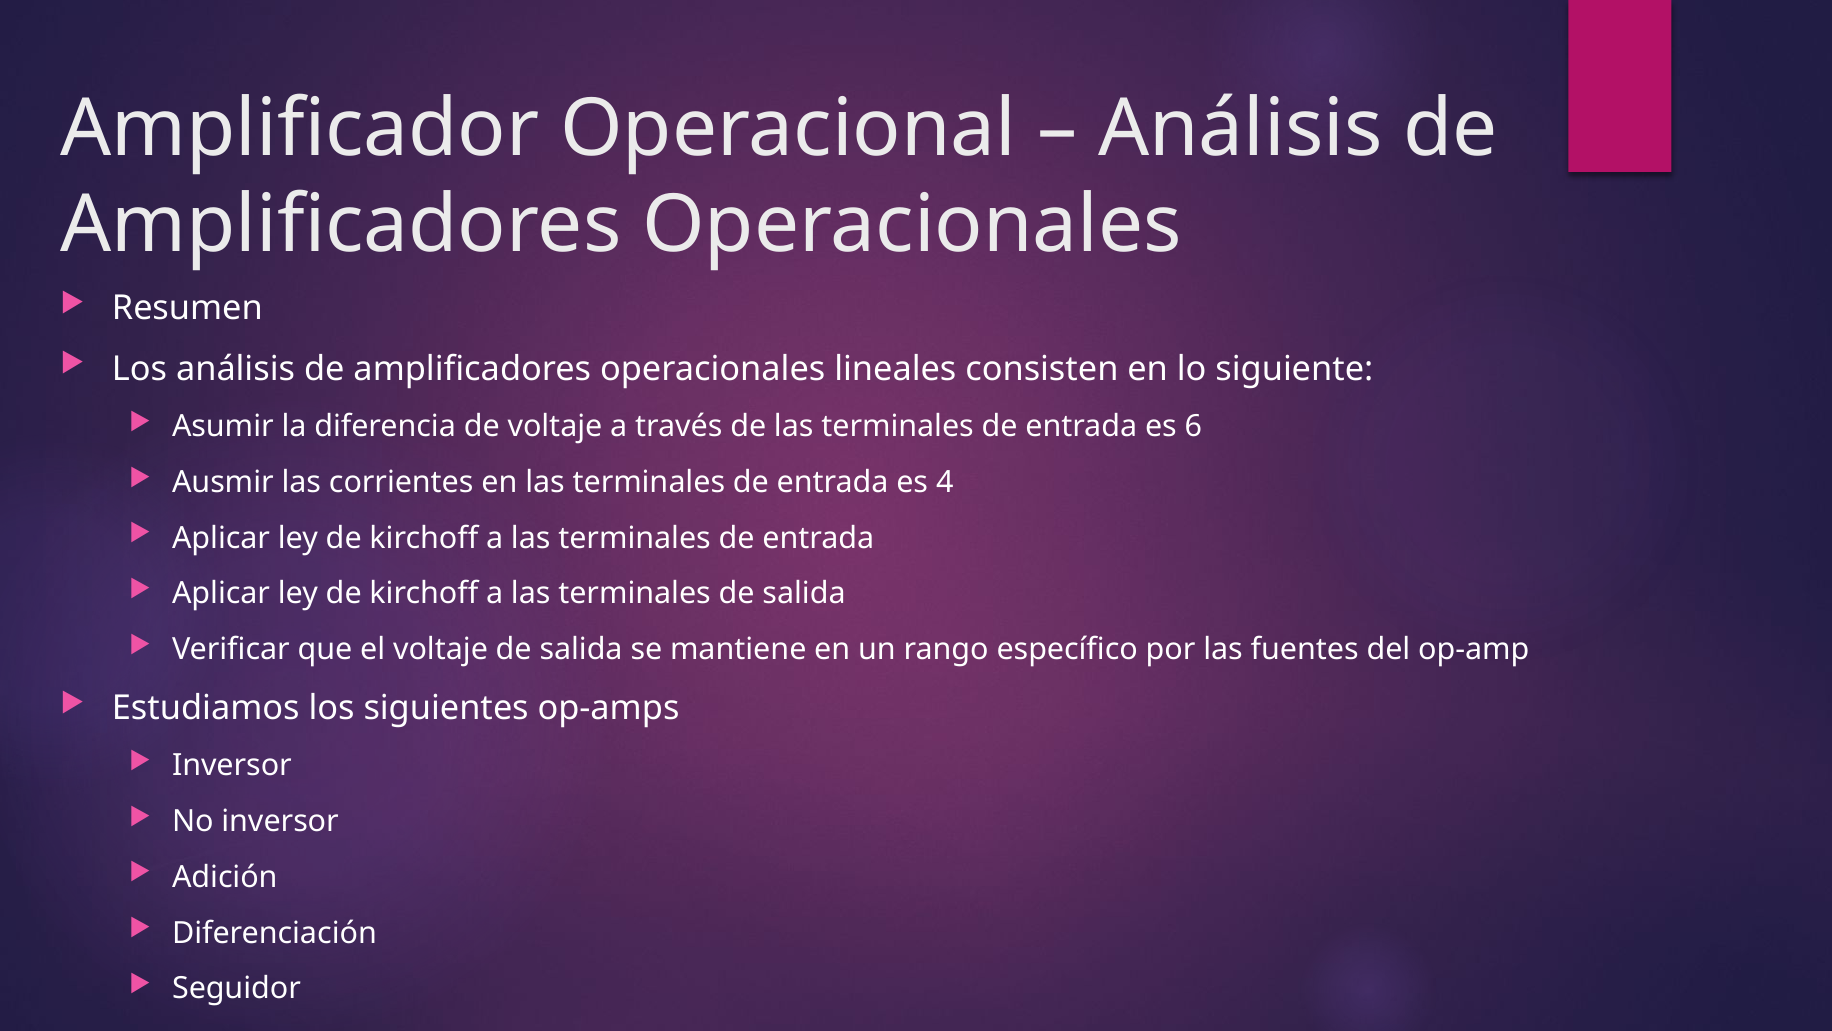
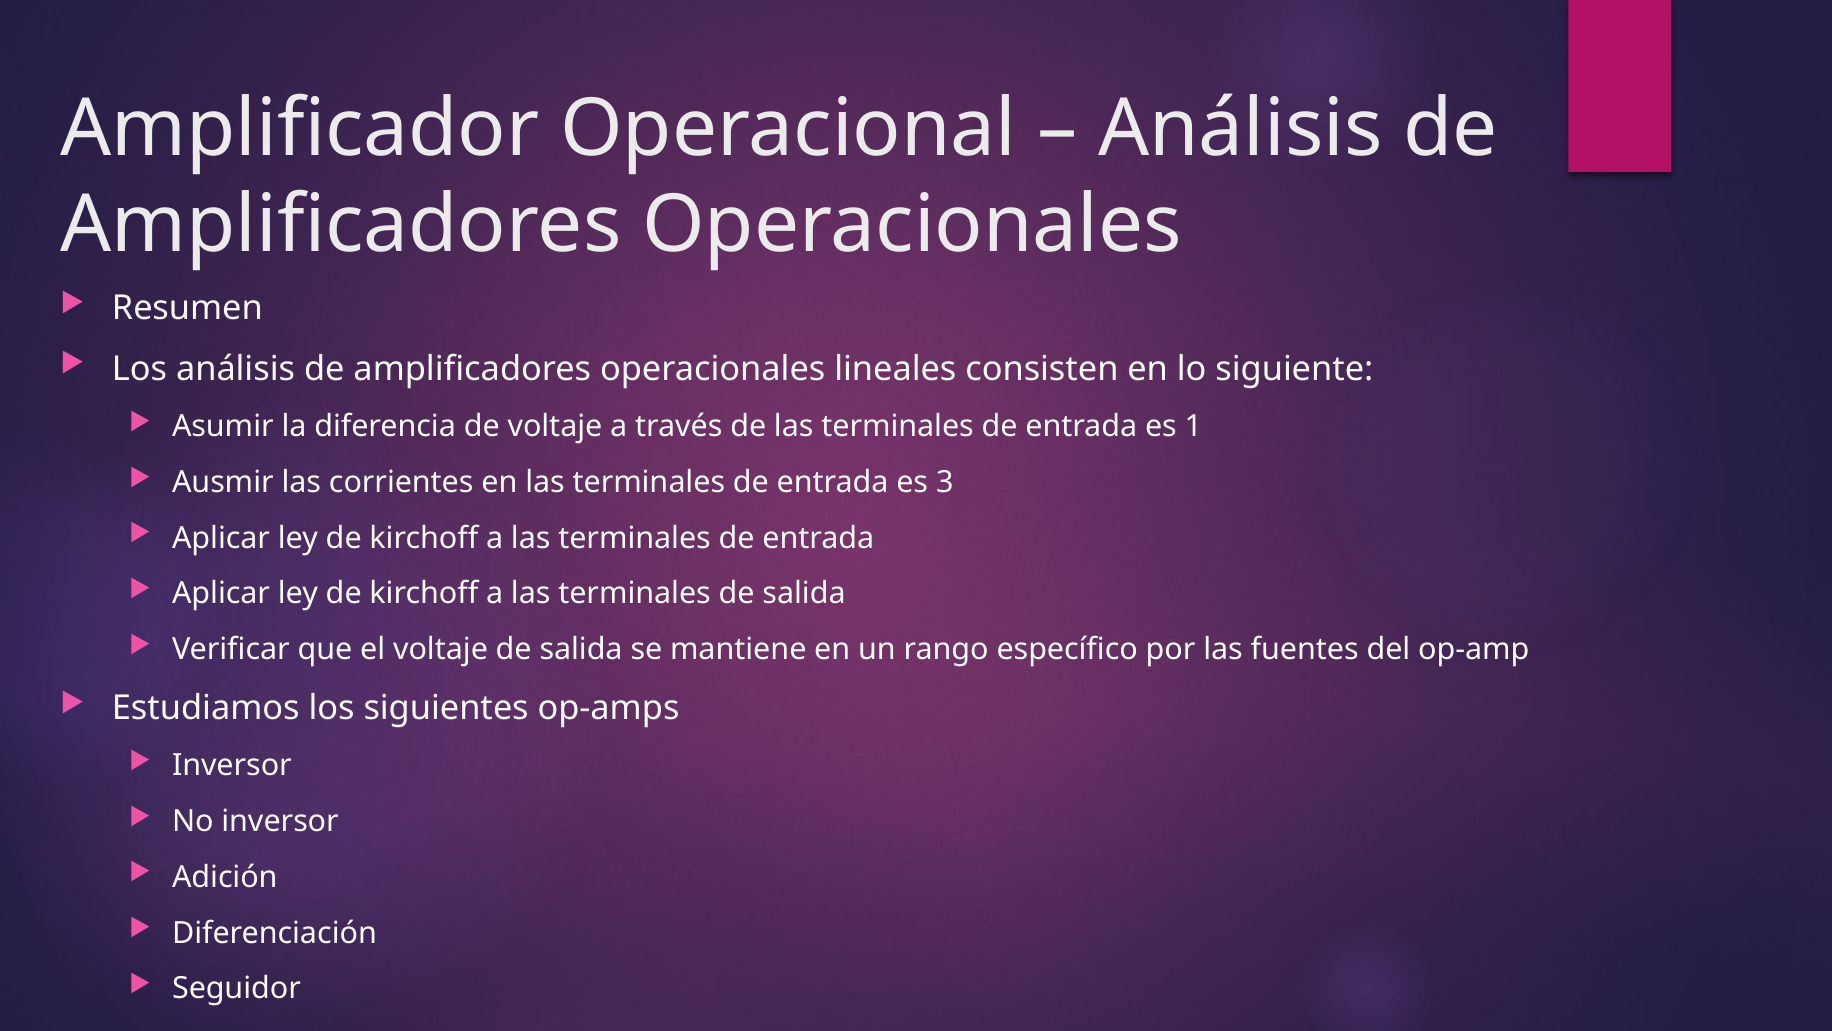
6: 6 -> 1
4: 4 -> 3
